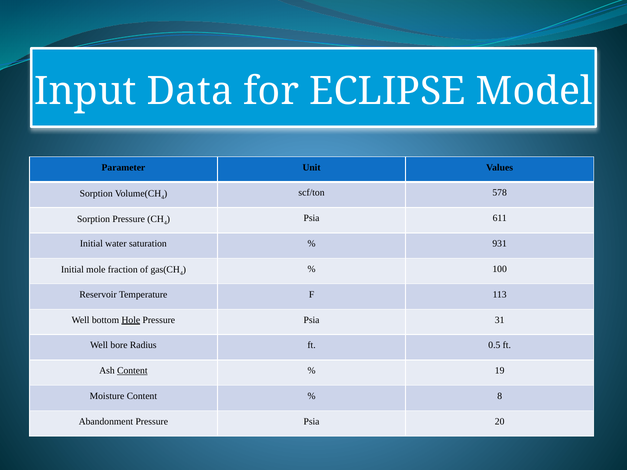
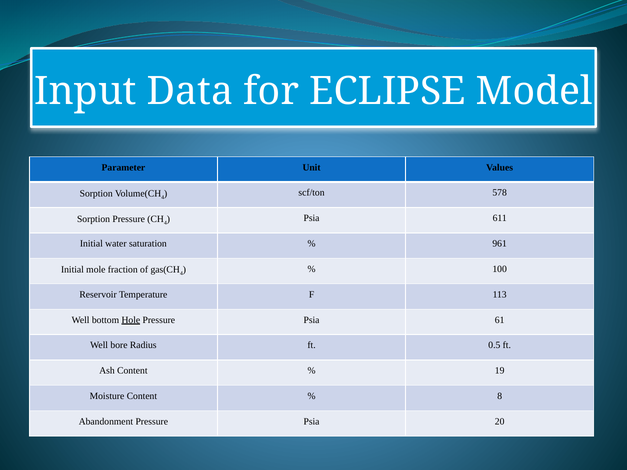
931: 931 -> 961
31: 31 -> 61
Content at (132, 371) underline: present -> none
